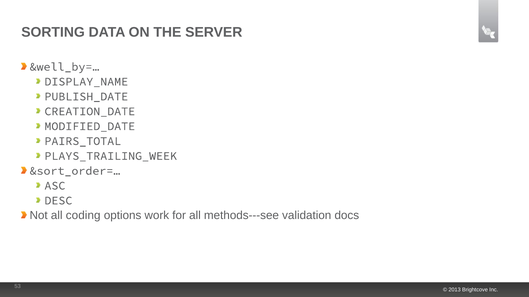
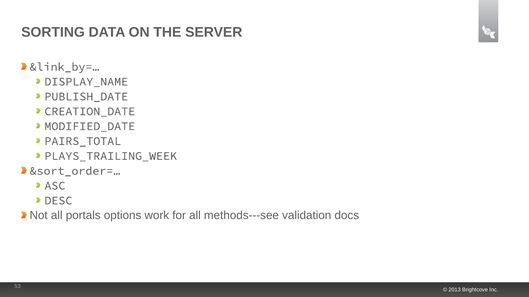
&well_by=…: &well_by=… -> &link_by=…
coding: coding -> portals
